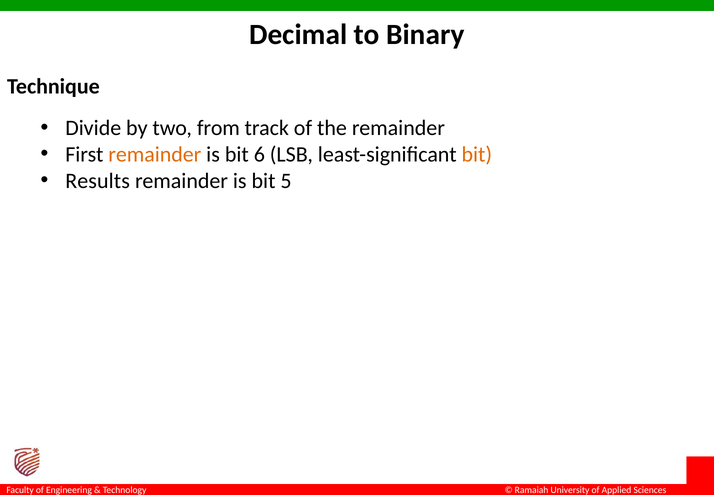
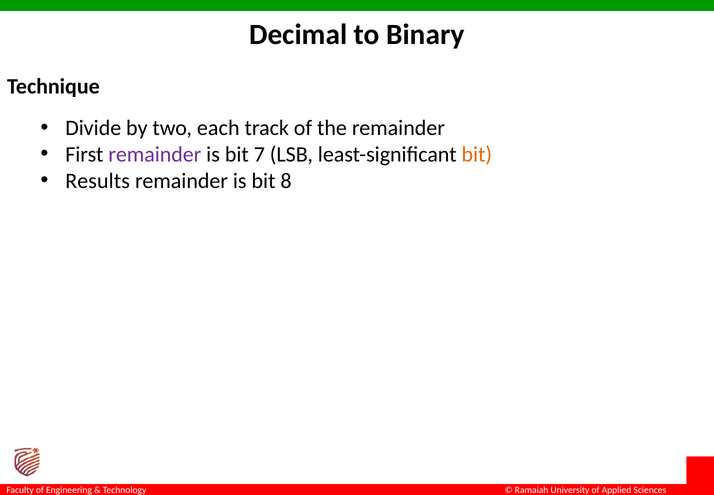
from: from -> each
remainder at (155, 154) colour: orange -> purple
6: 6 -> 7
5: 5 -> 8
